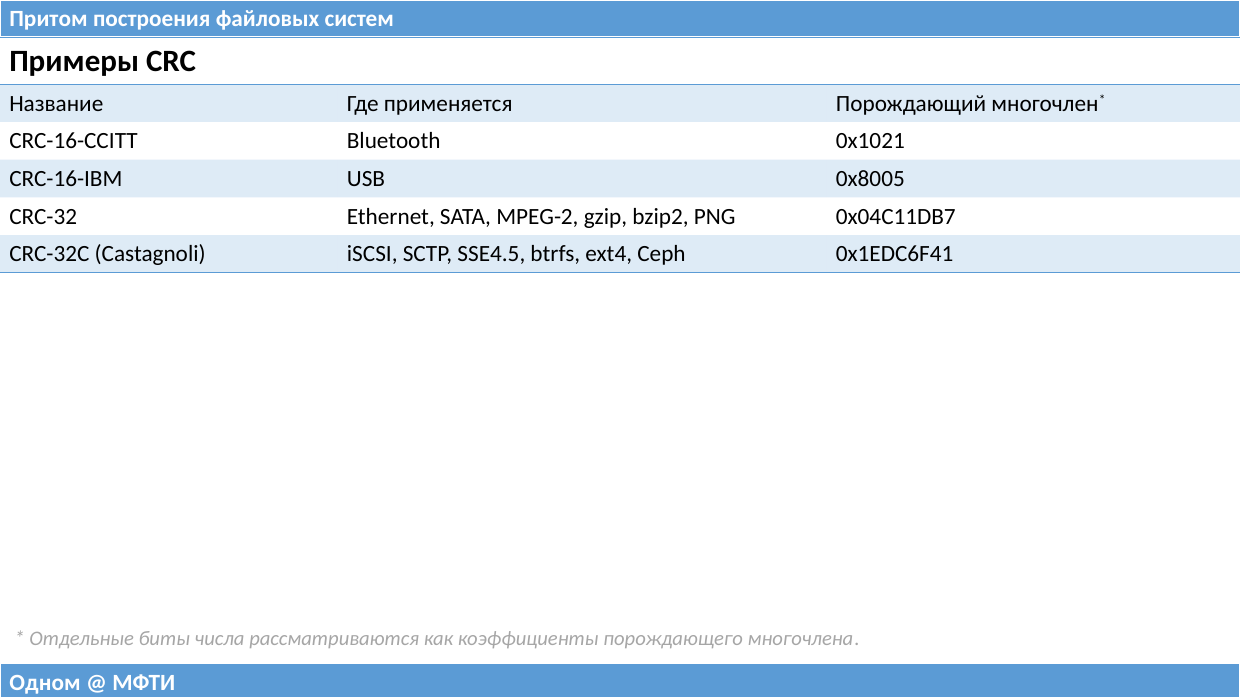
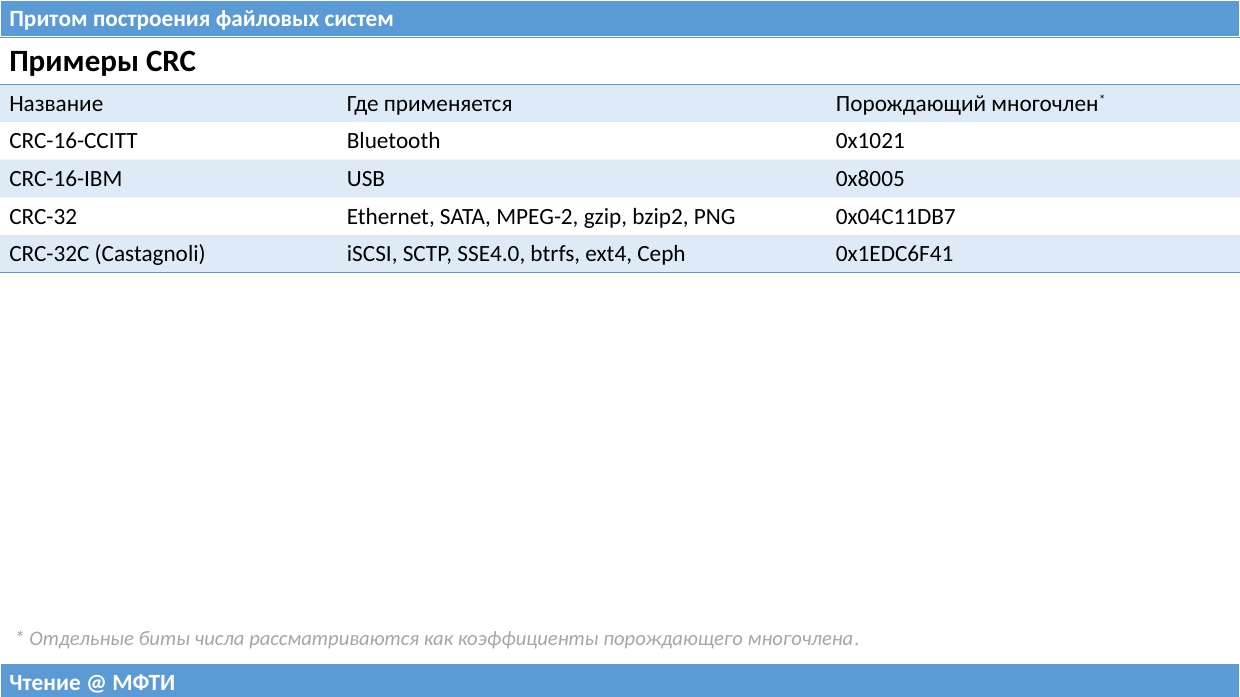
SSE4.5: SSE4.5 -> SSE4.0
Одном: Одном -> Чтение
